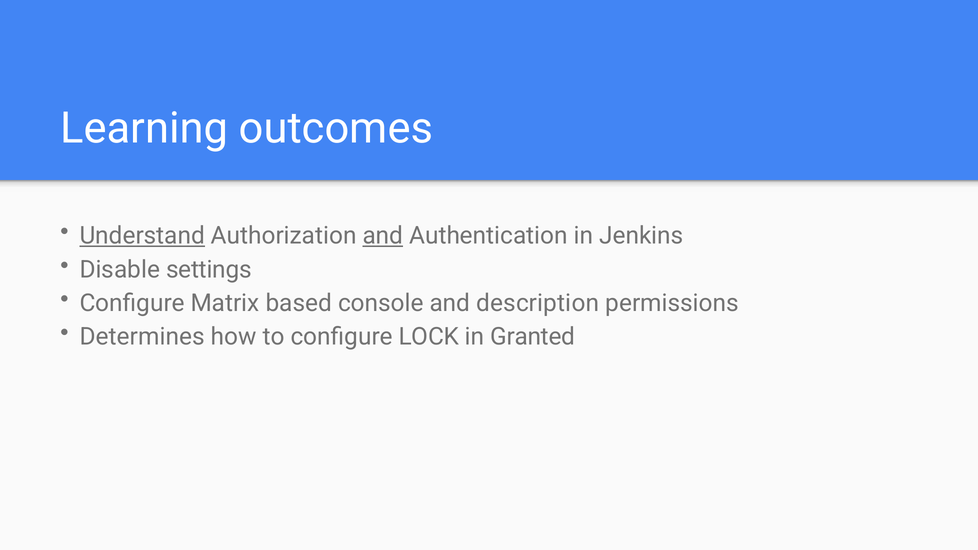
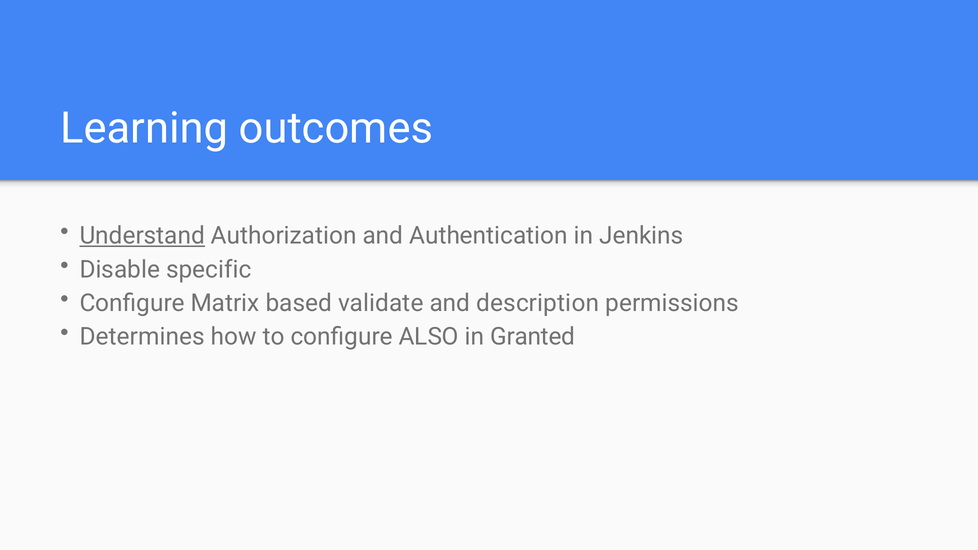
and at (383, 236) underline: present -> none
settings: settings -> specific
console: console -> validate
LOCK: LOCK -> ALSO
